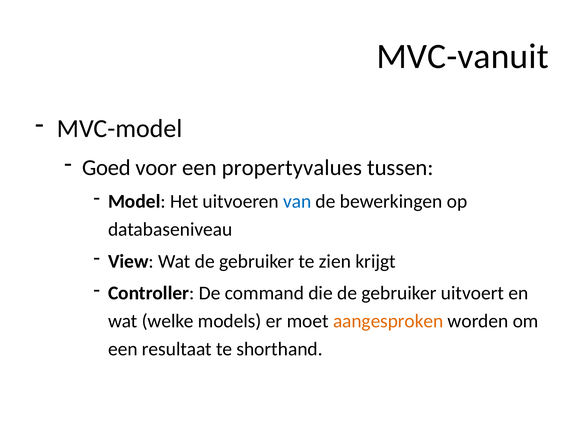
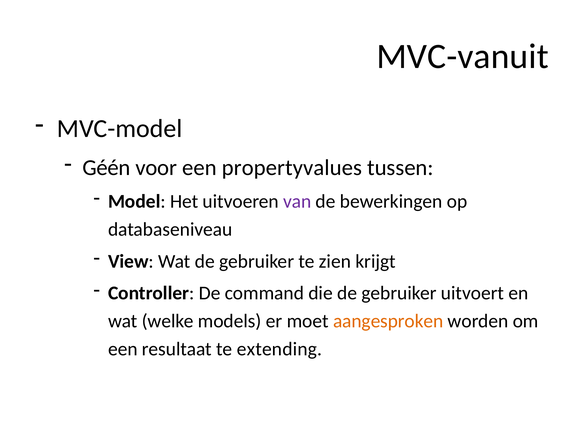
Goed: Goed -> Géén
van colour: blue -> purple
shorthand: shorthand -> extending
